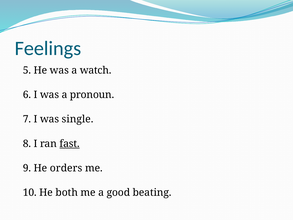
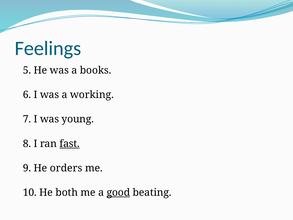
watch: watch -> books
pronoun: pronoun -> working
single: single -> young
good underline: none -> present
